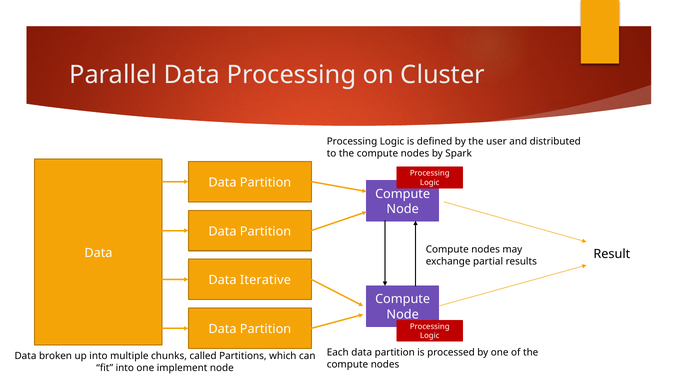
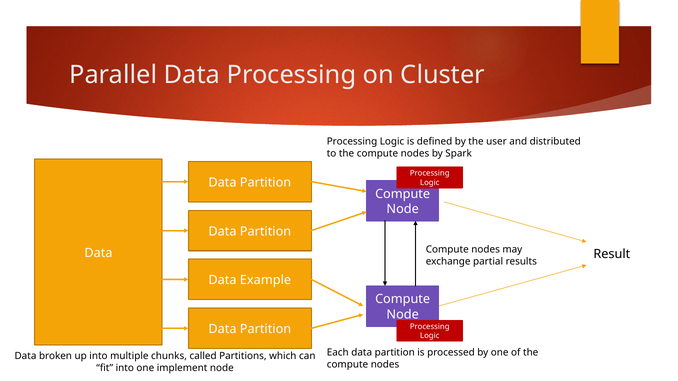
Iterative: Iterative -> Example
